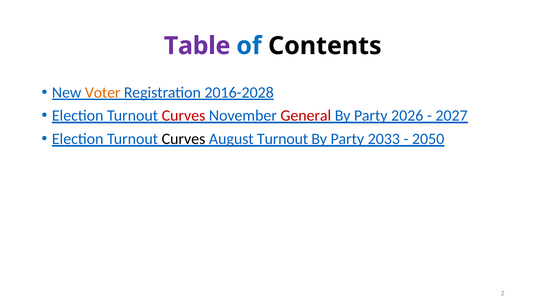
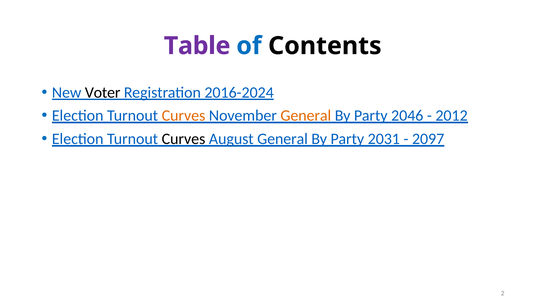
Voter colour: orange -> black
2016-2028: 2016-2028 -> 2016-2024
Curves at (184, 116) colour: red -> orange
General at (306, 116) colour: red -> orange
2026: 2026 -> 2046
2027: 2027 -> 2012
August Turnout: Turnout -> General
2033: 2033 -> 2031
2050: 2050 -> 2097
